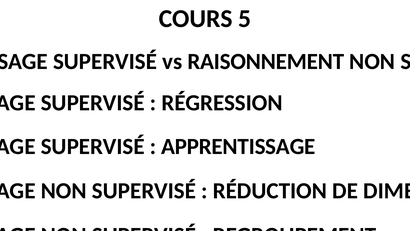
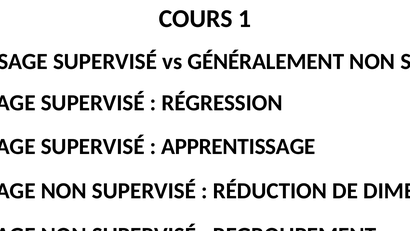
COURS 5: 5 -> 1
RAISONNEMENT: RAISONNEMENT -> GÉNÉRALEMENT
